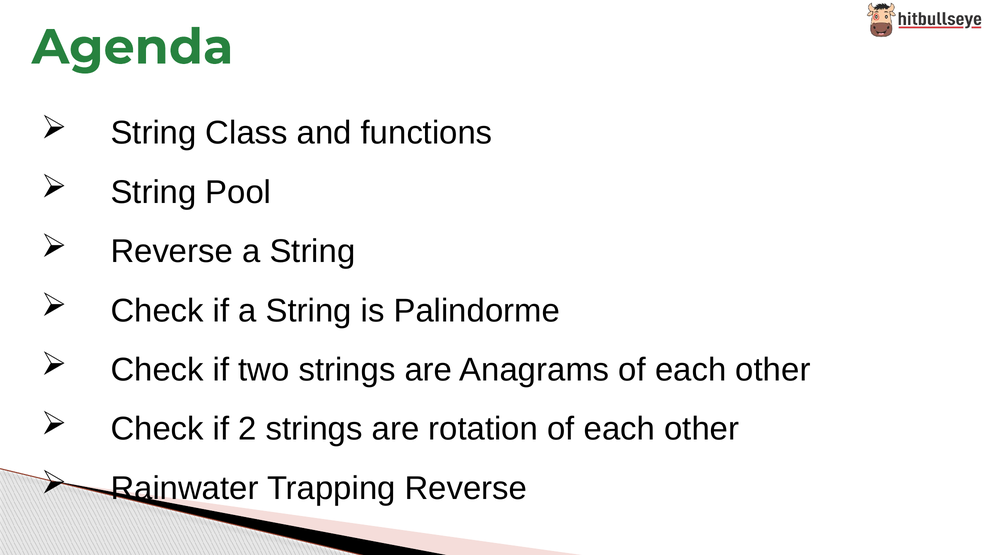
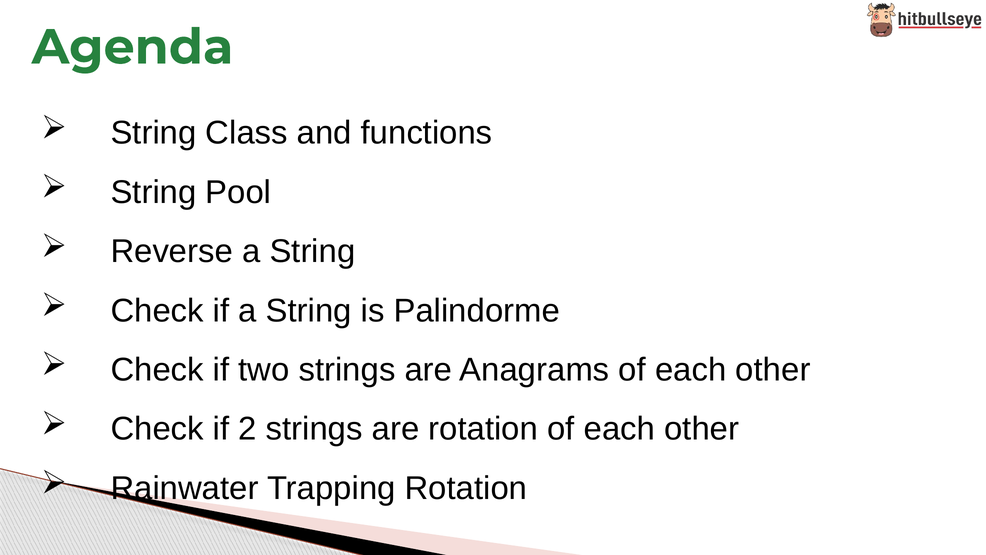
Trapping Reverse: Reverse -> Rotation
